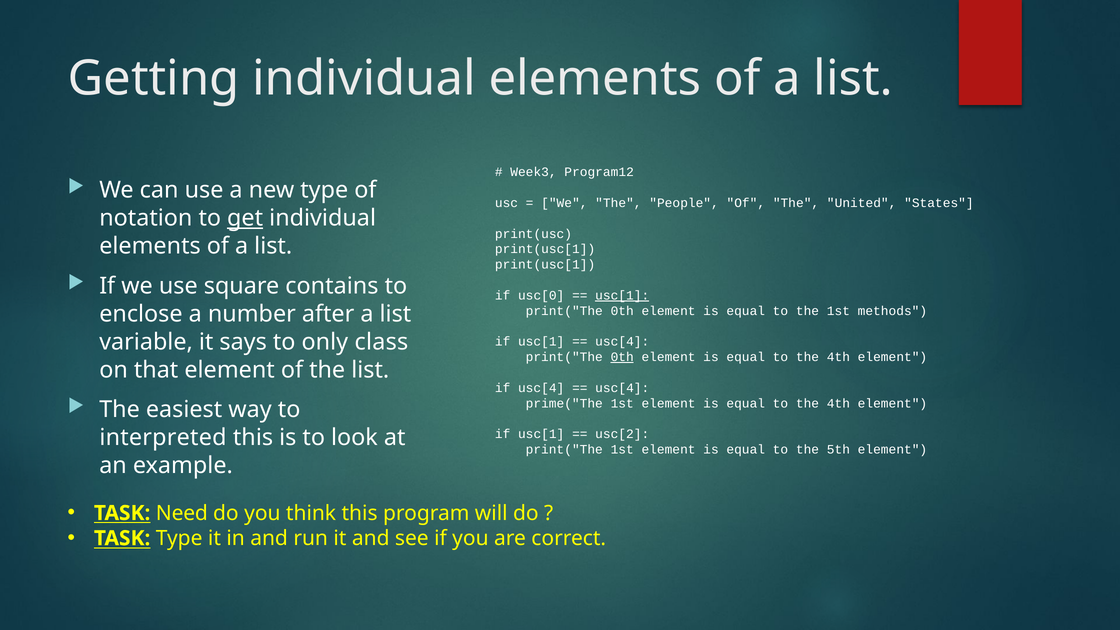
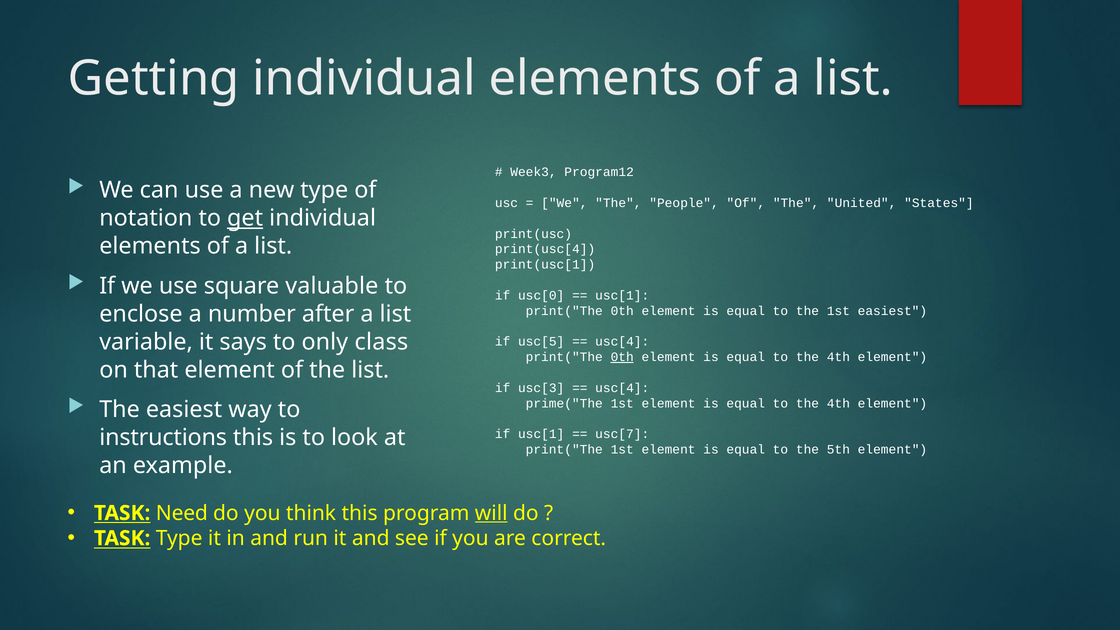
print(usc[1 at (545, 249): print(usc[1 -> print(usc[4
contains: contains -> valuable
usc[1 at (622, 295) underline: present -> none
1st methods: methods -> easiest
usc[1 at (541, 342): usc[1 -> usc[5
if usc[4: usc[4 -> usc[3
usc[2: usc[2 -> usc[7
interpreted: interpreted -> instructions
will underline: none -> present
